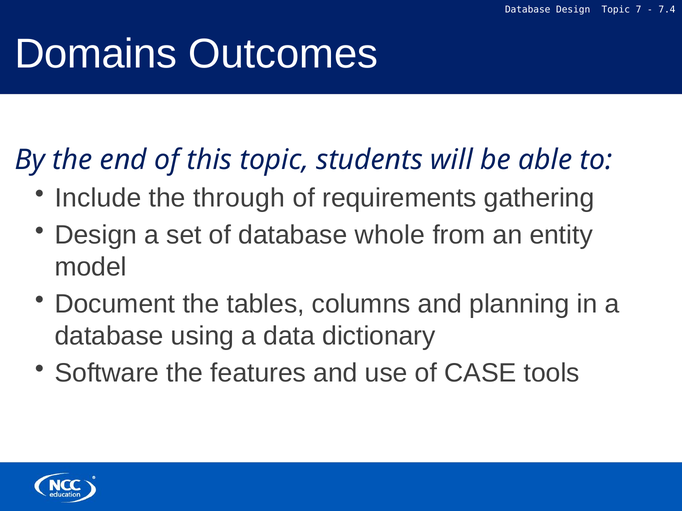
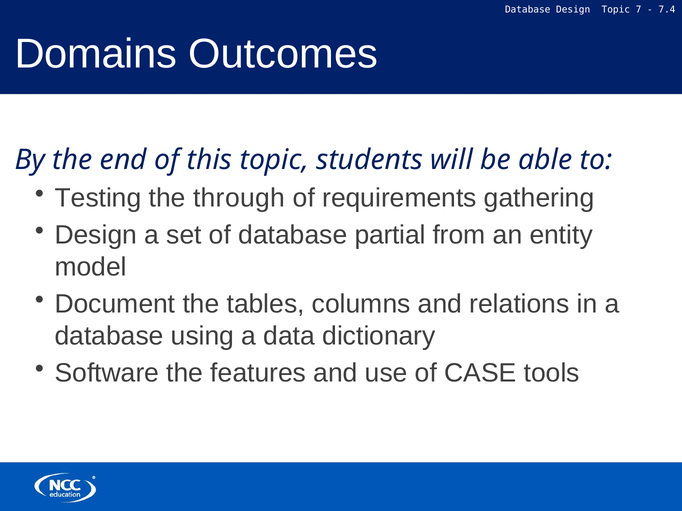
Include: Include -> Testing
whole: whole -> partial
planning: planning -> relations
